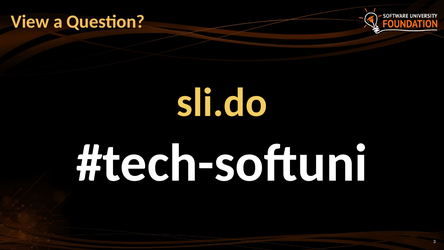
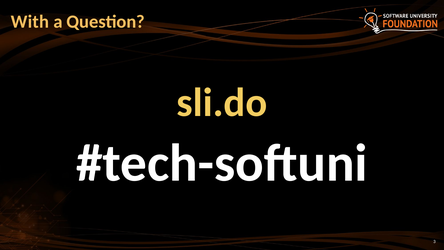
View: View -> With
